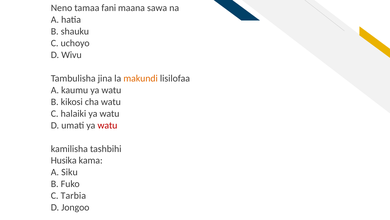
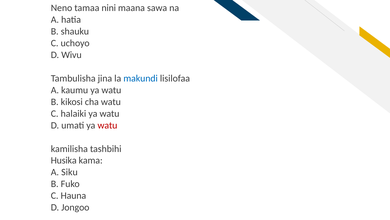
fani: fani -> nini
makundi colour: orange -> blue
Tarbia: Tarbia -> Hauna
